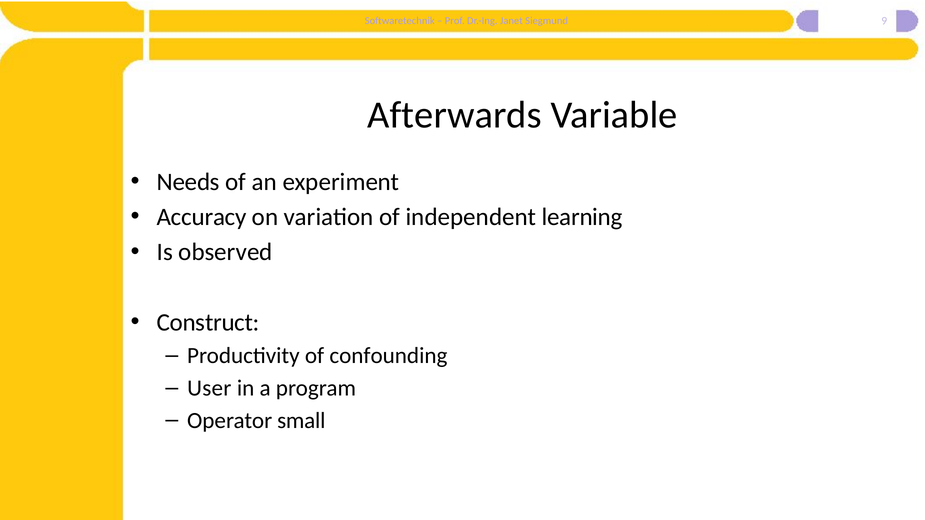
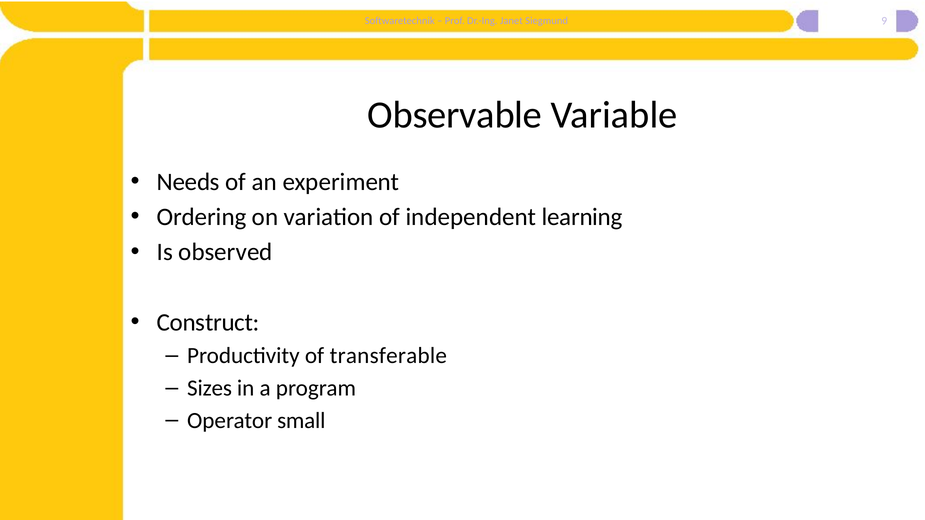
Afterwards: Afterwards -> Observable
Accuracy: Accuracy -> Ordering
confounding: confounding -> transferable
User: User -> Sizes
